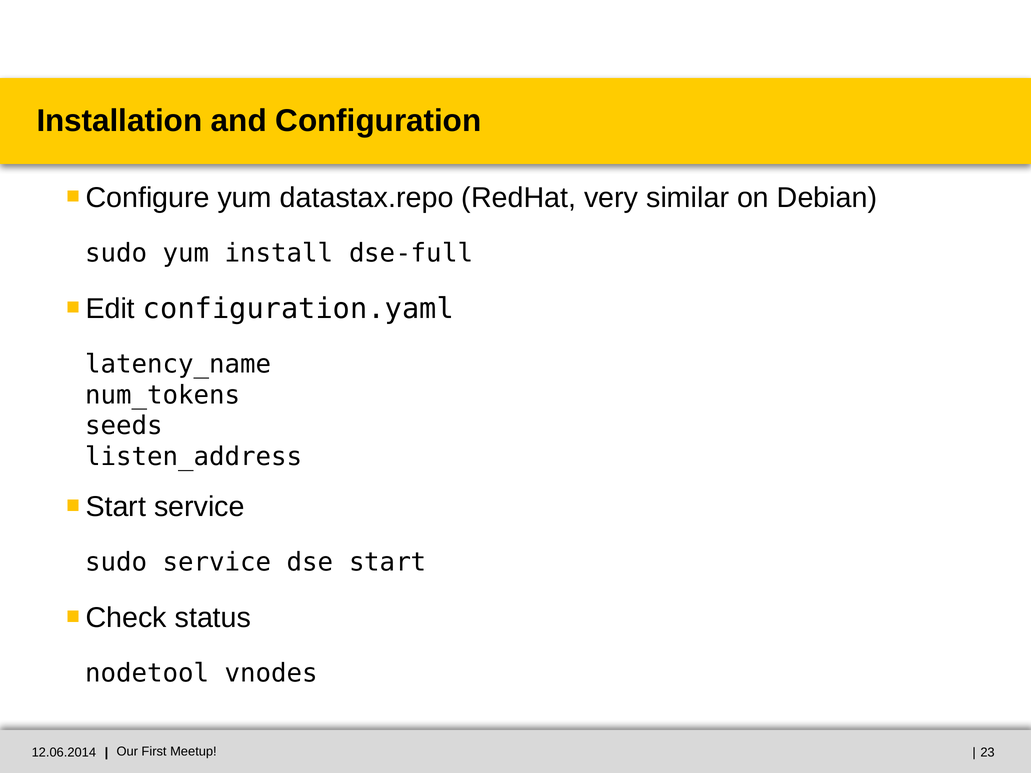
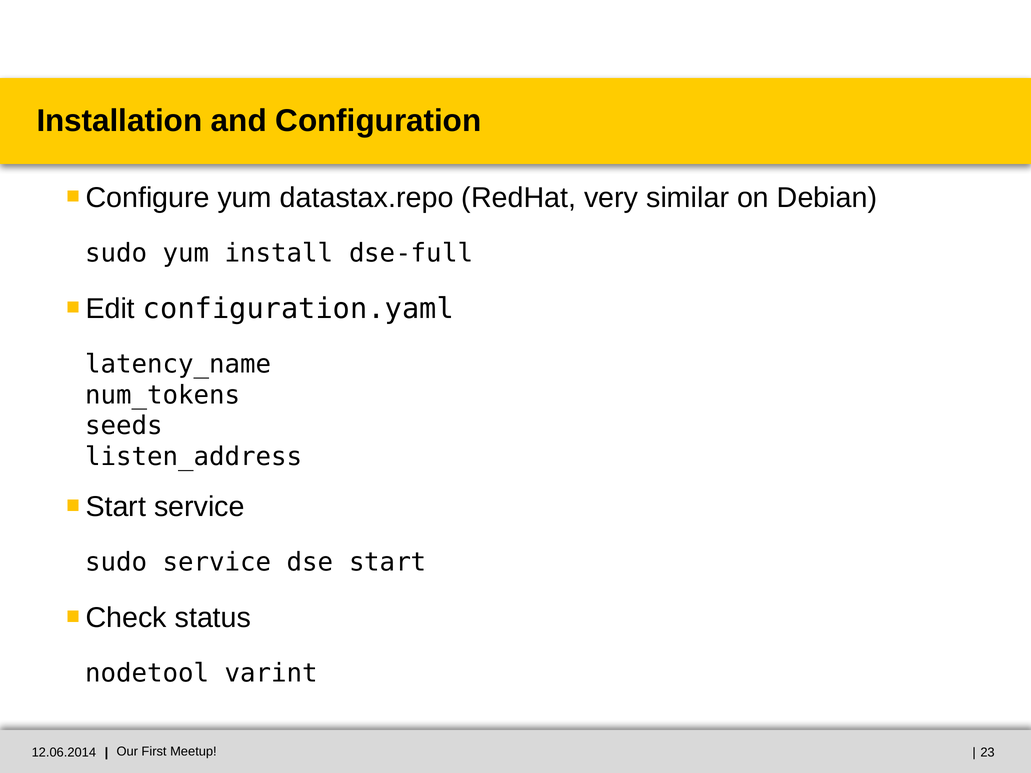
vnodes: vnodes -> varint
